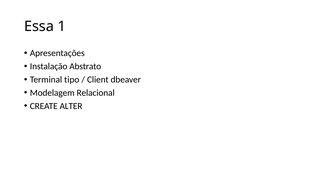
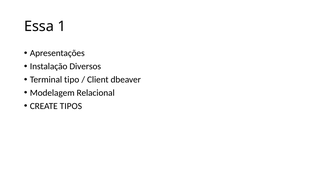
Abstrato: Abstrato -> Diversos
ALTER: ALTER -> TIPOS
